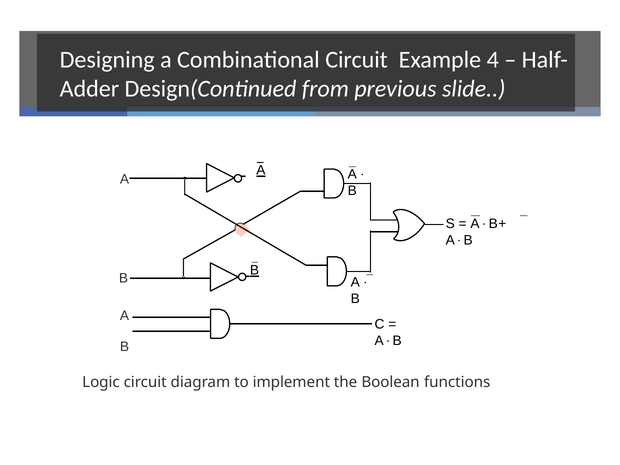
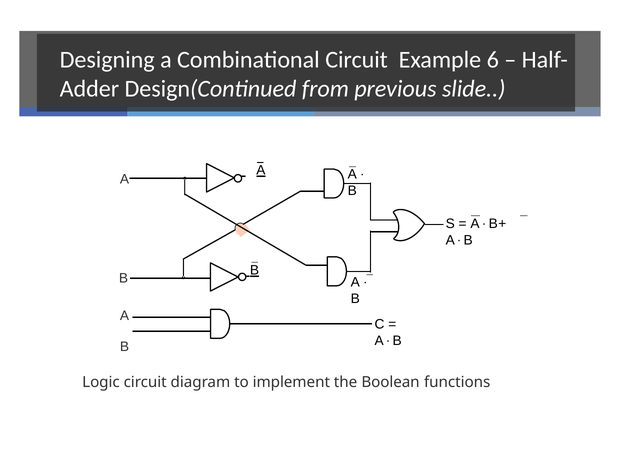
4: 4 -> 6
